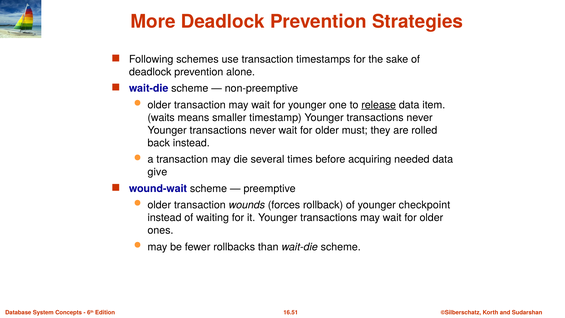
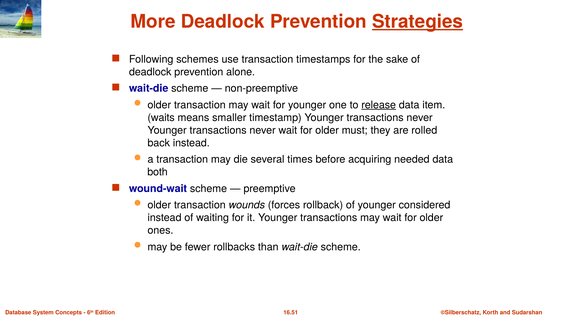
Strategies underline: none -> present
give: give -> both
checkpoint: checkpoint -> considered
